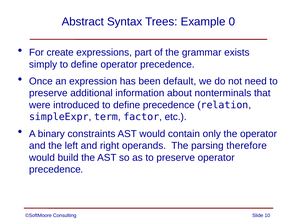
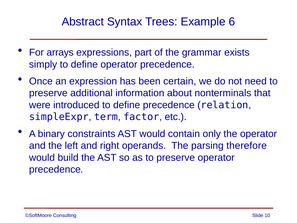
0: 0 -> 6
create: create -> arrays
default: default -> certain
